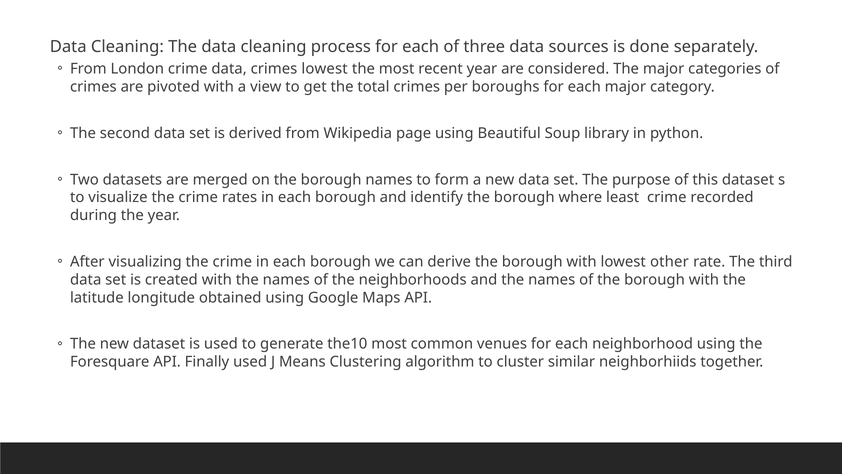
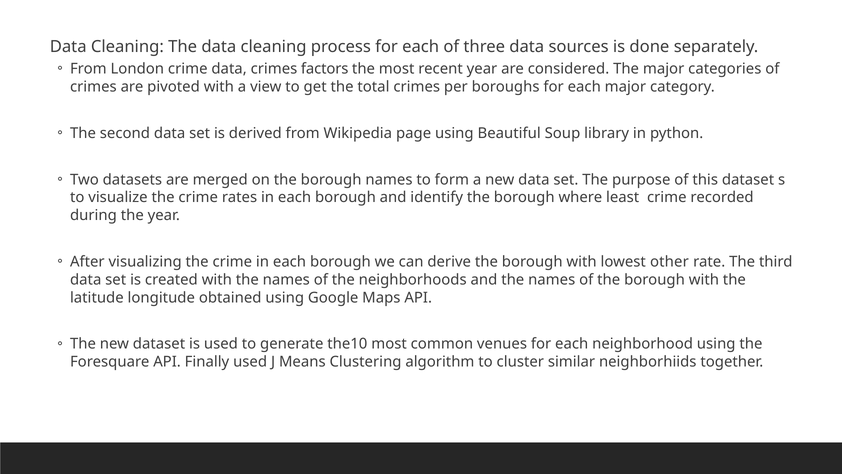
crimes lowest: lowest -> factors
